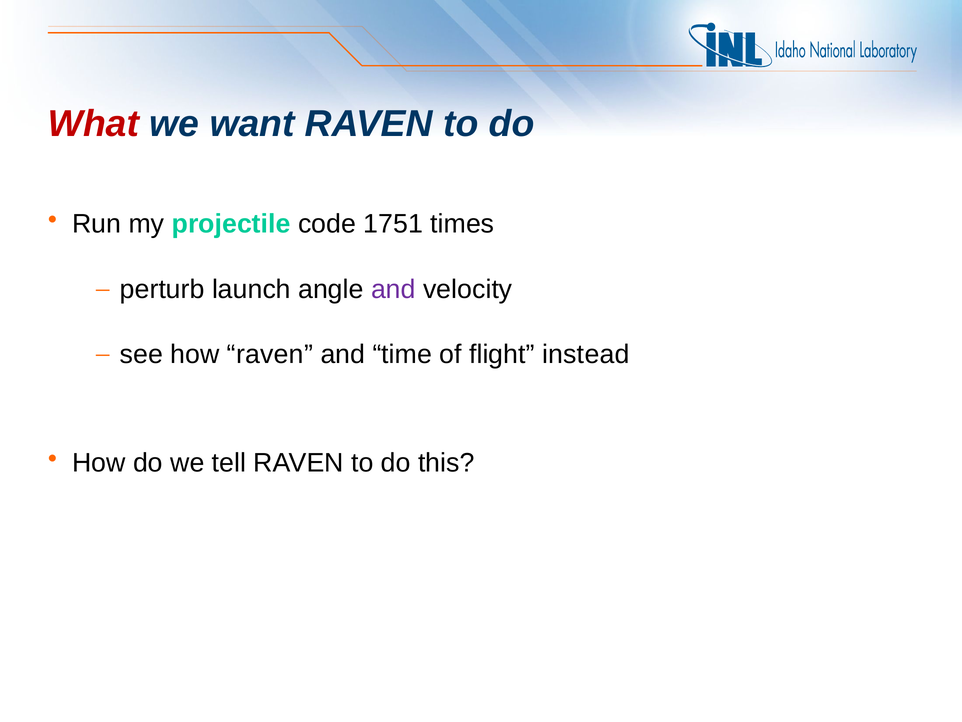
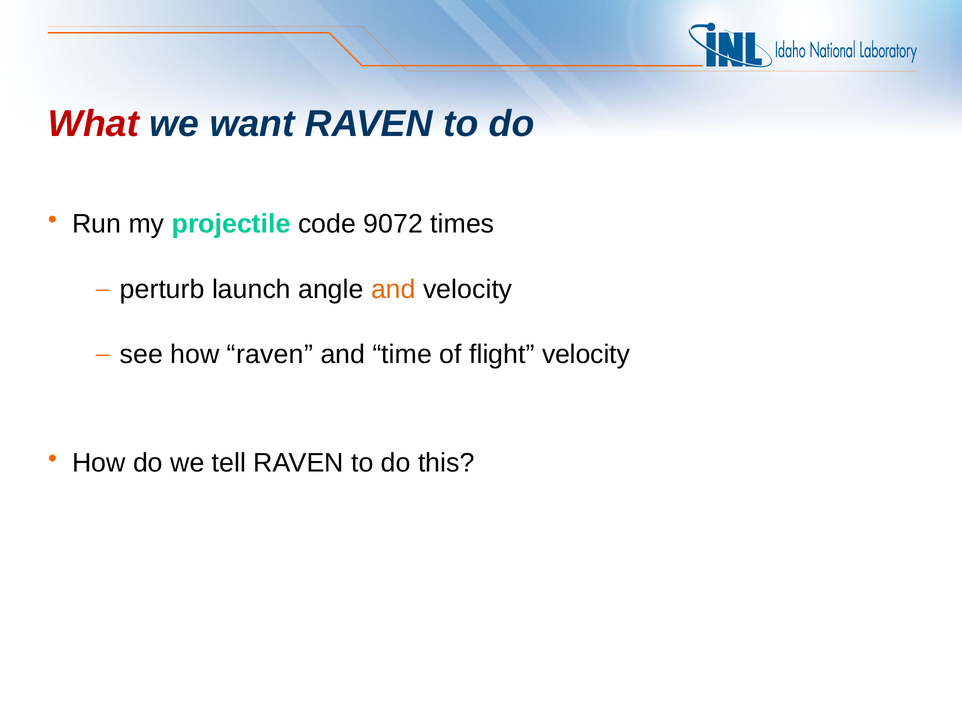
1751: 1751 -> 9072
and at (393, 289) colour: purple -> orange
flight instead: instead -> velocity
